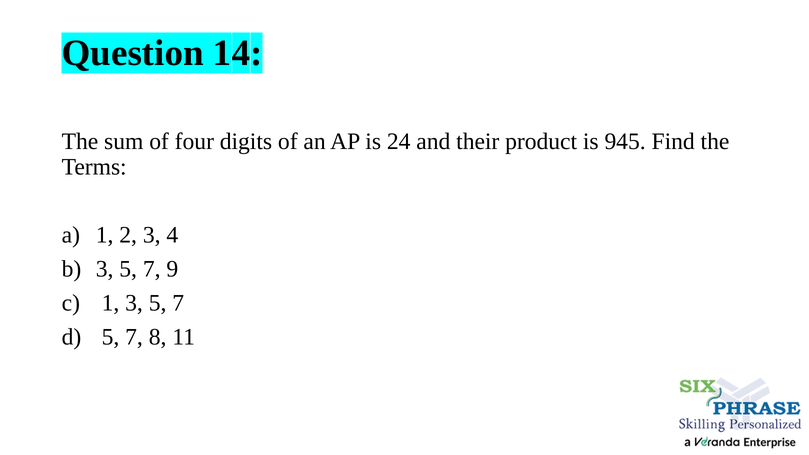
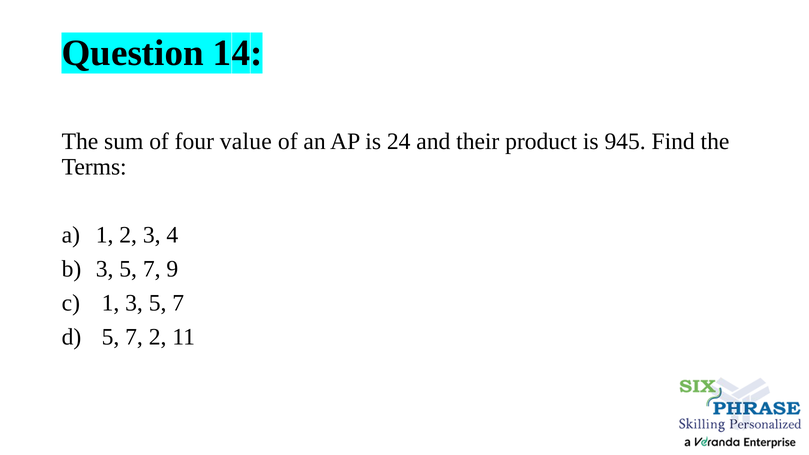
digits: digits -> value
7 8: 8 -> 2
